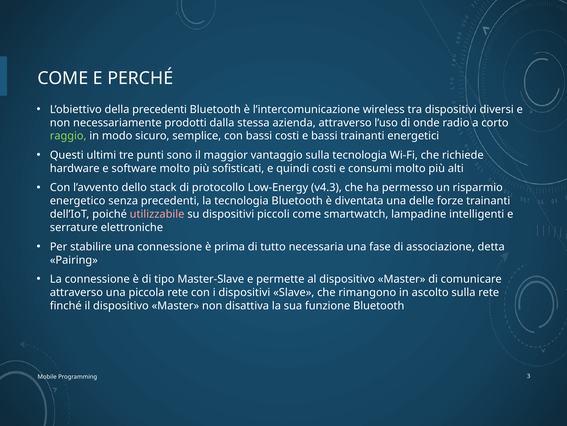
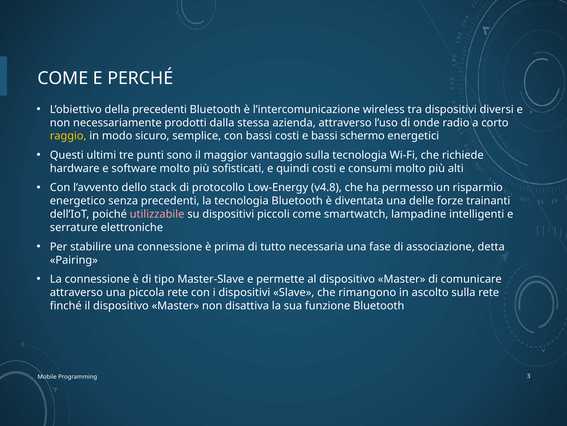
raggio colour: light green -> yellow
bassi trainanti: trainanti -> schermo
v4.3: v4.3 -> v4.8
